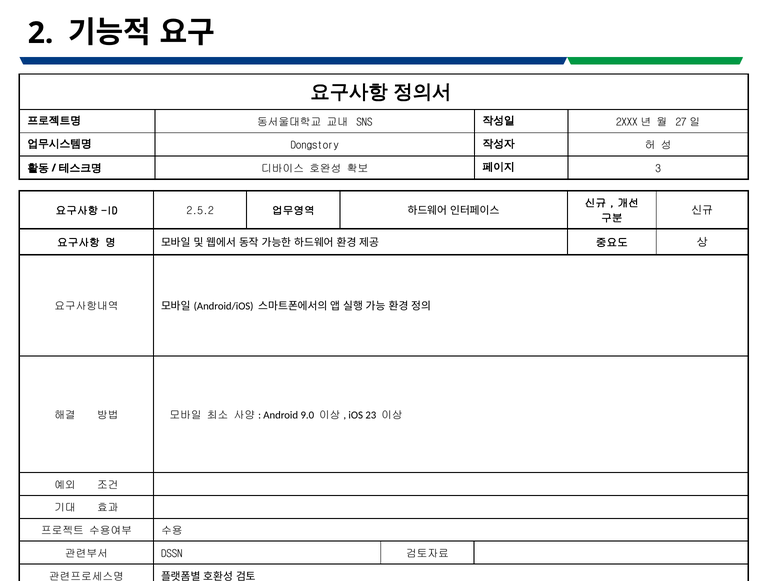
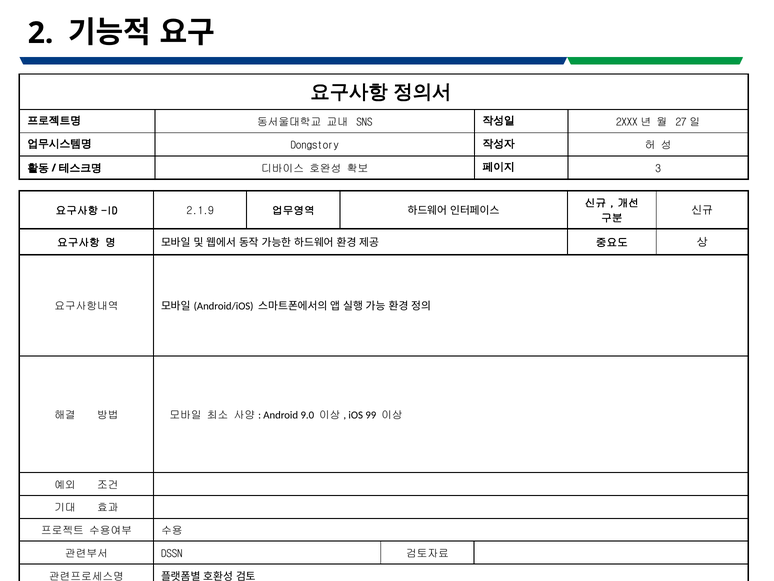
2.5.2: 2.5.2 -> 2.1.9
23: 23 -> 99
